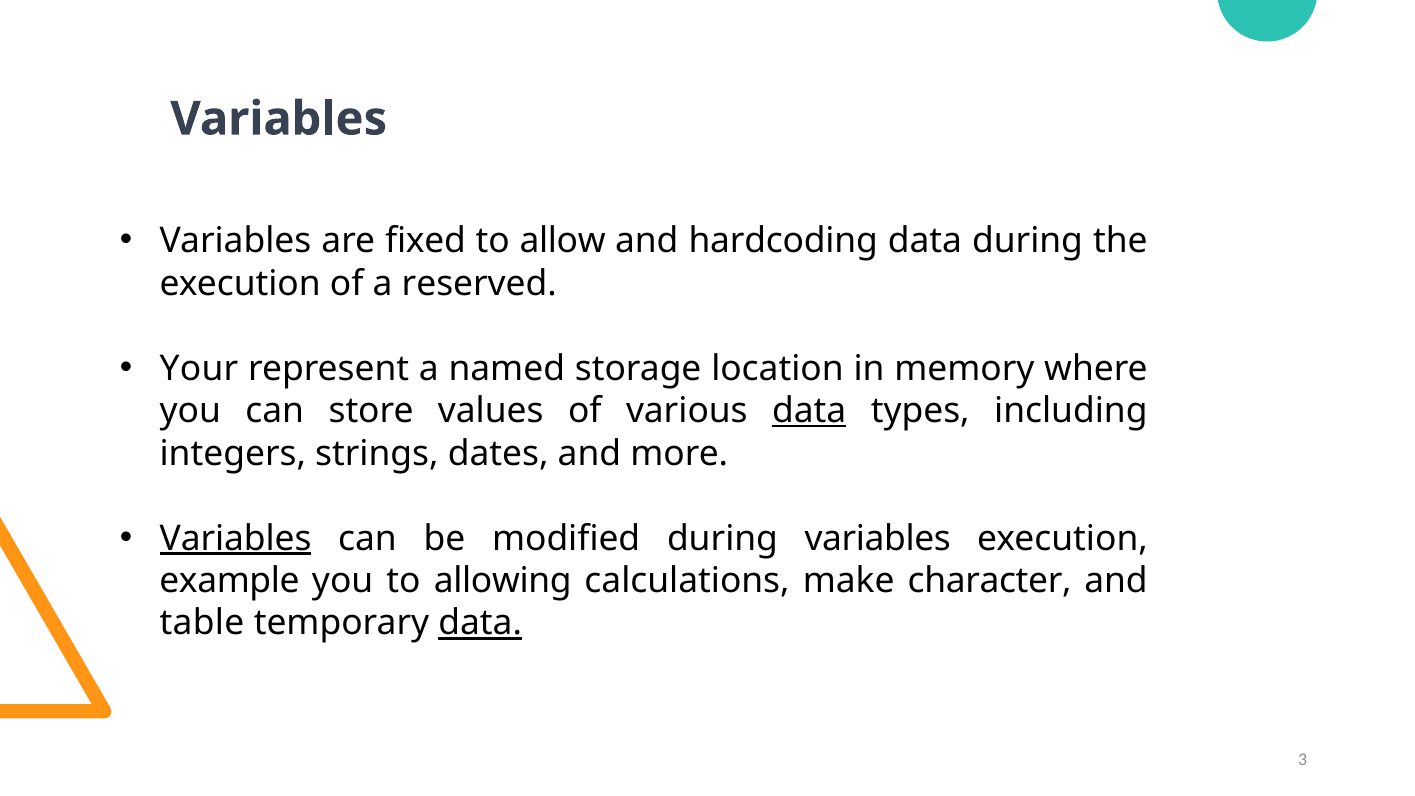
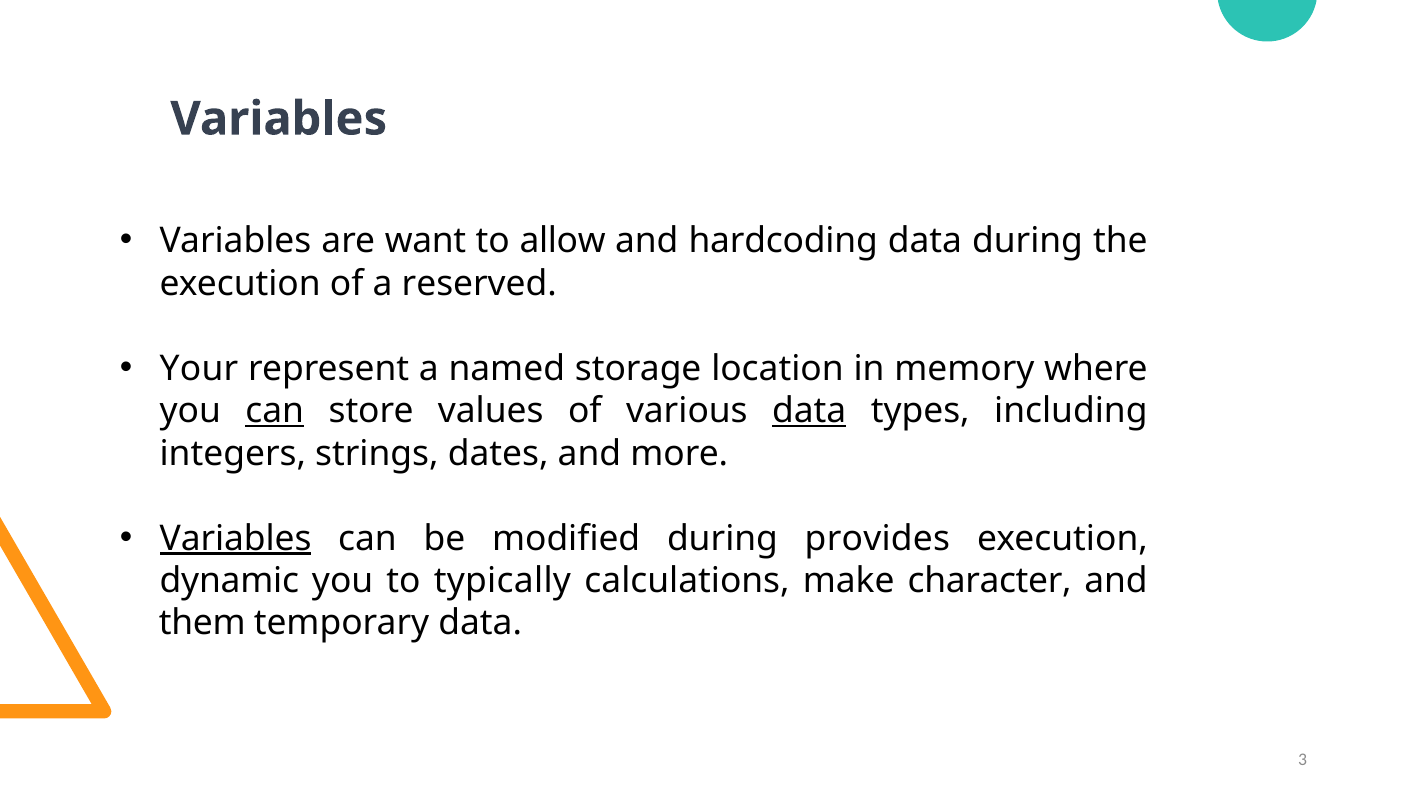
fixed: fixed -> want
can at (275, 411) underline: none -> present
during variables: variables -> provides
example: example -> dynamic
allowing: allowing -> typically
table: table -> them
data at (480, 623) underline: present -> none
